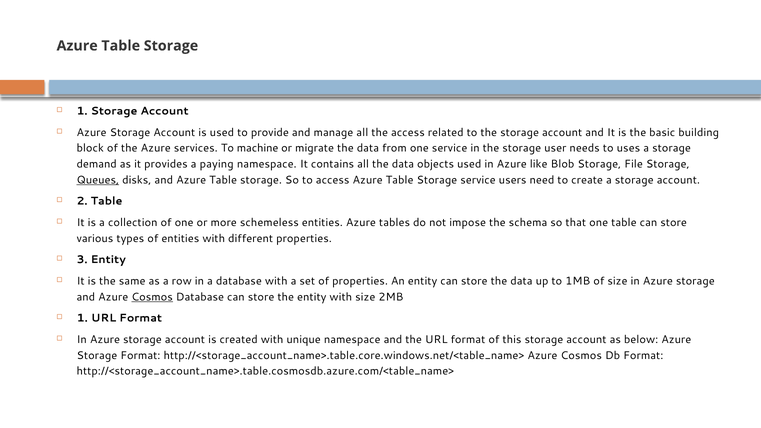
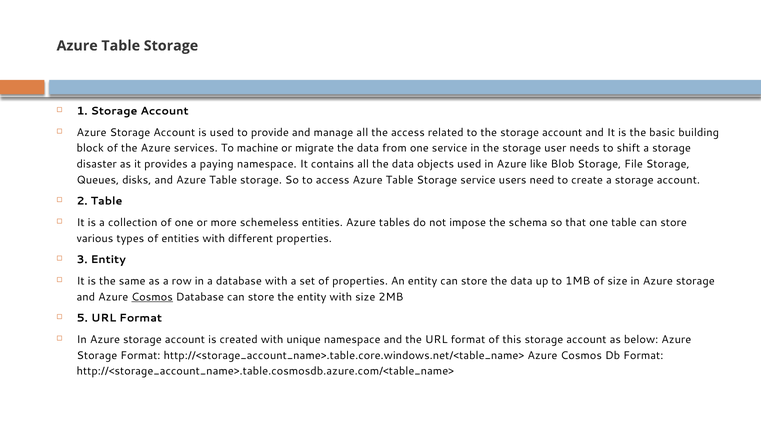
uses: uses -> shift
demand: demand -> disaster
Queues underline: present -> none
1 at (82, 318): 1 -> 5
